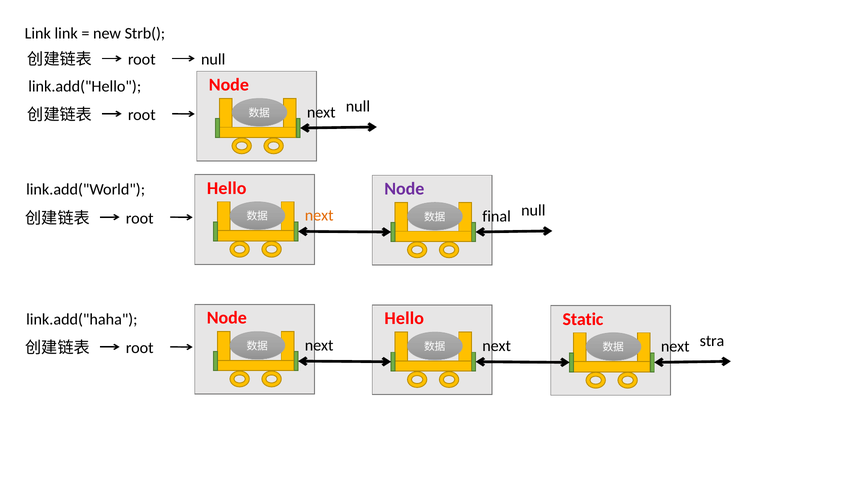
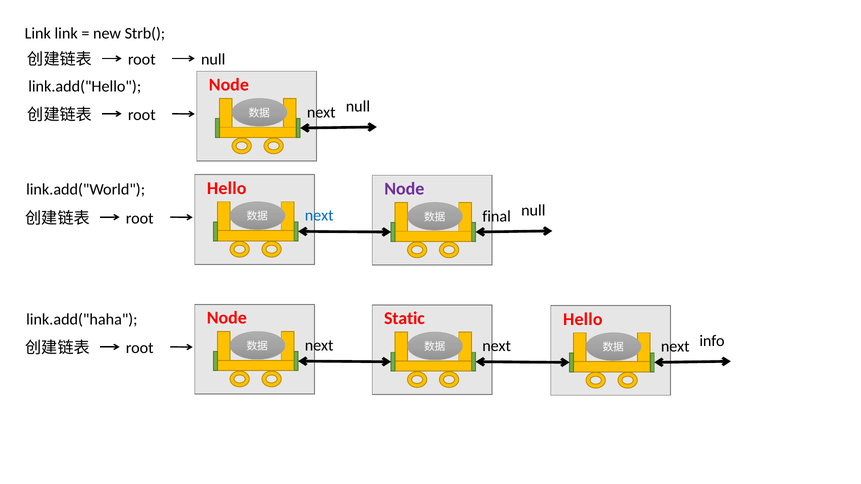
next at (319, 216) colour: orange -> blue
Hello at (404, 319): Hello -> Static
Static at (583, 319): Static -> Hello
stra: stra -> info
